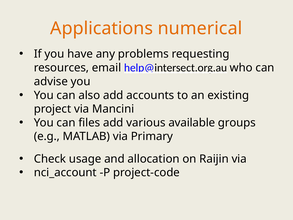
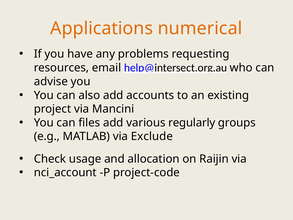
available: available -> regularly
Primary: Primary -> Exclude
